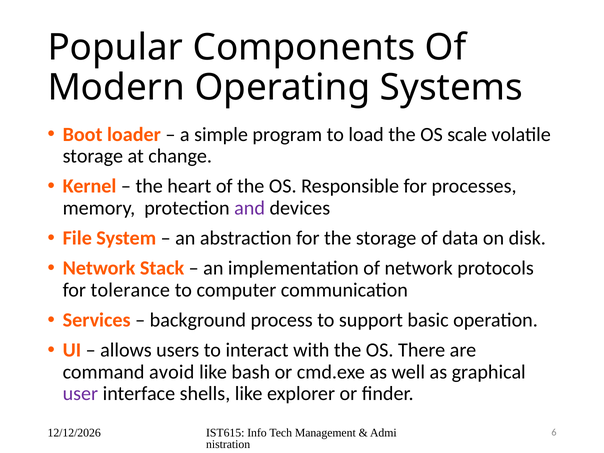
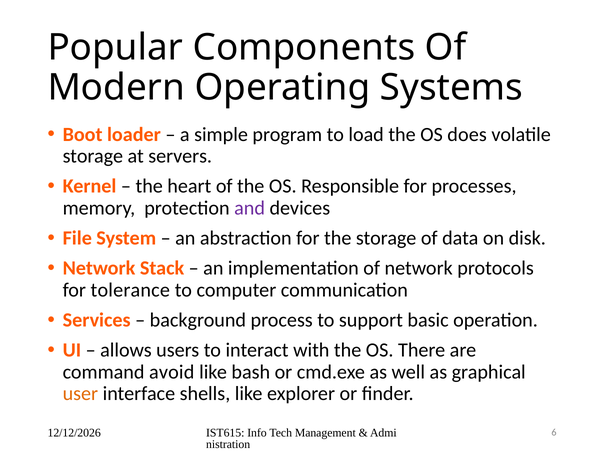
scale: scale -> does
change: change -> servers
user colour: purple -> orange
